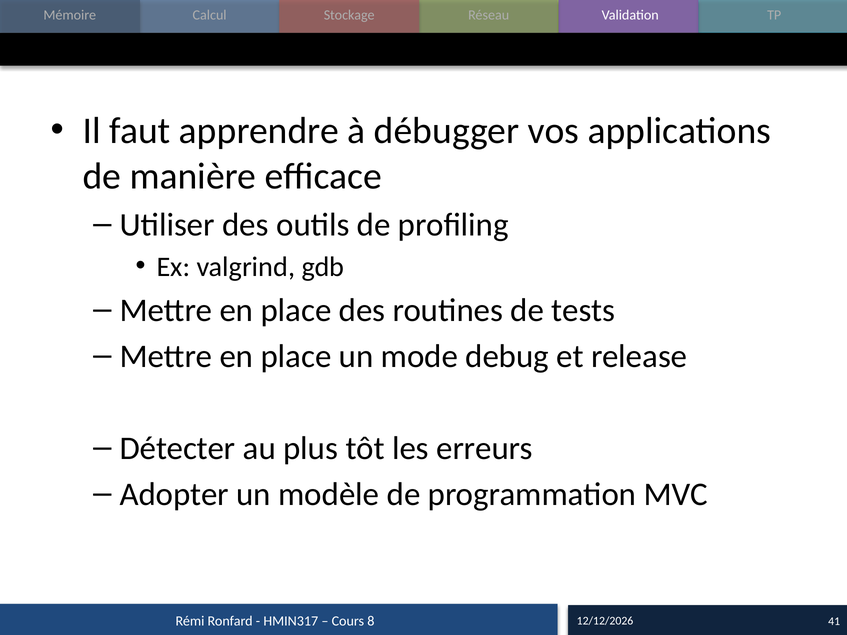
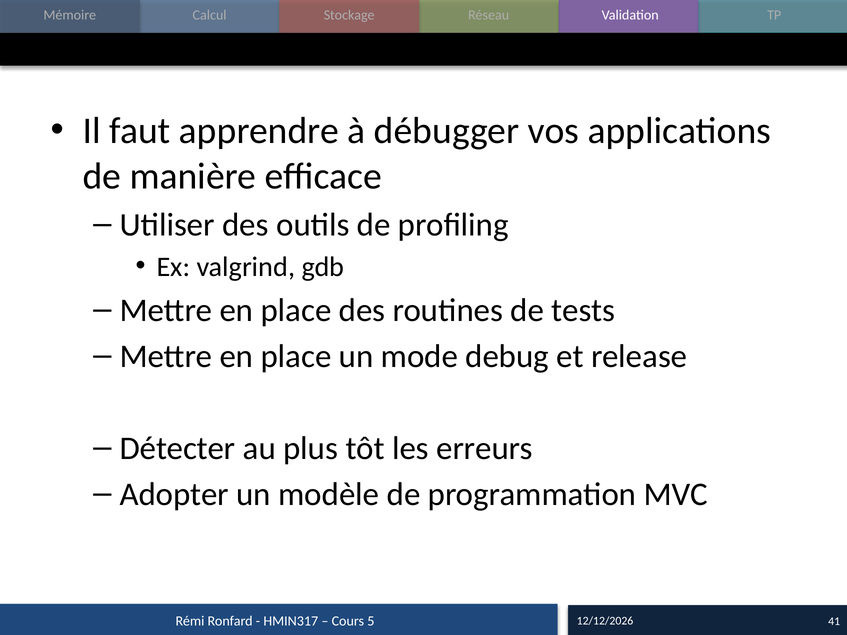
8: 8 -> 5
